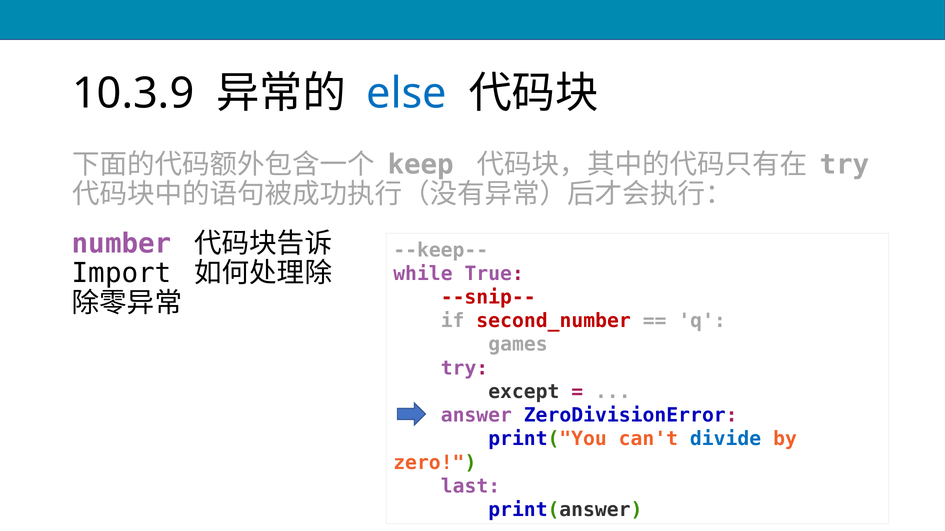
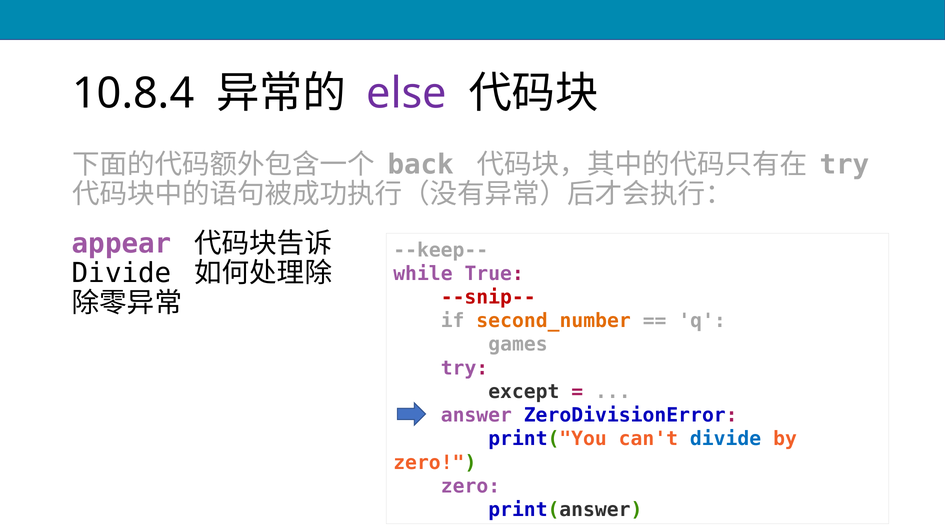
10.3.9: 10.3.9 -> 10.8.4
else colour: blue -> purple
keep: keep -> back
number: number -> appear
Import at (122, 273): Import -> Divide
second_number colour: red -> orange
last at (470, 487): last -> zero
